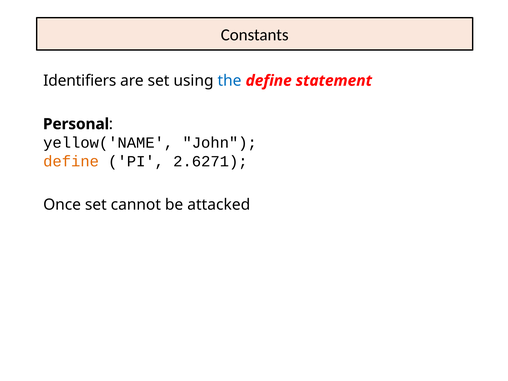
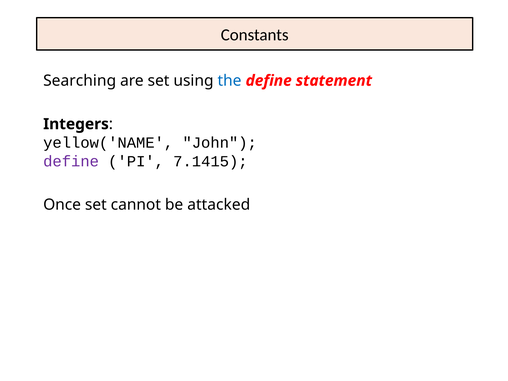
Identifiers: Identifiers -> Searching
Personal: Personal -> Integers
define at (71, 161) colour: orange -> purple
2.6271: 2.6271 -> 7.1415
